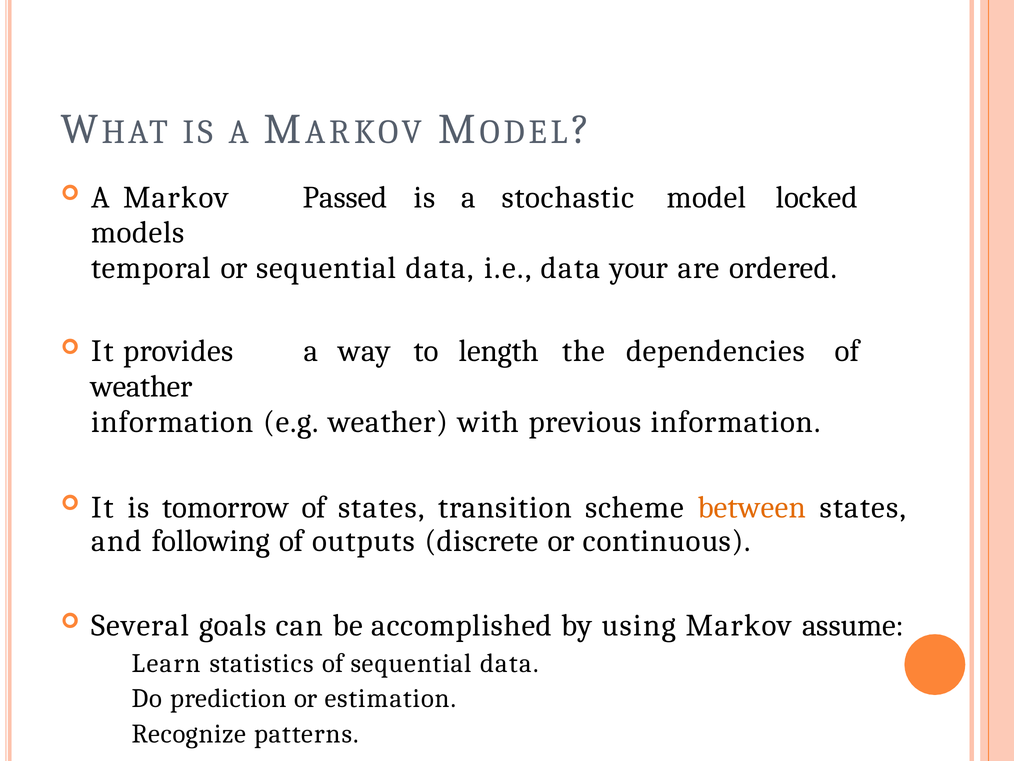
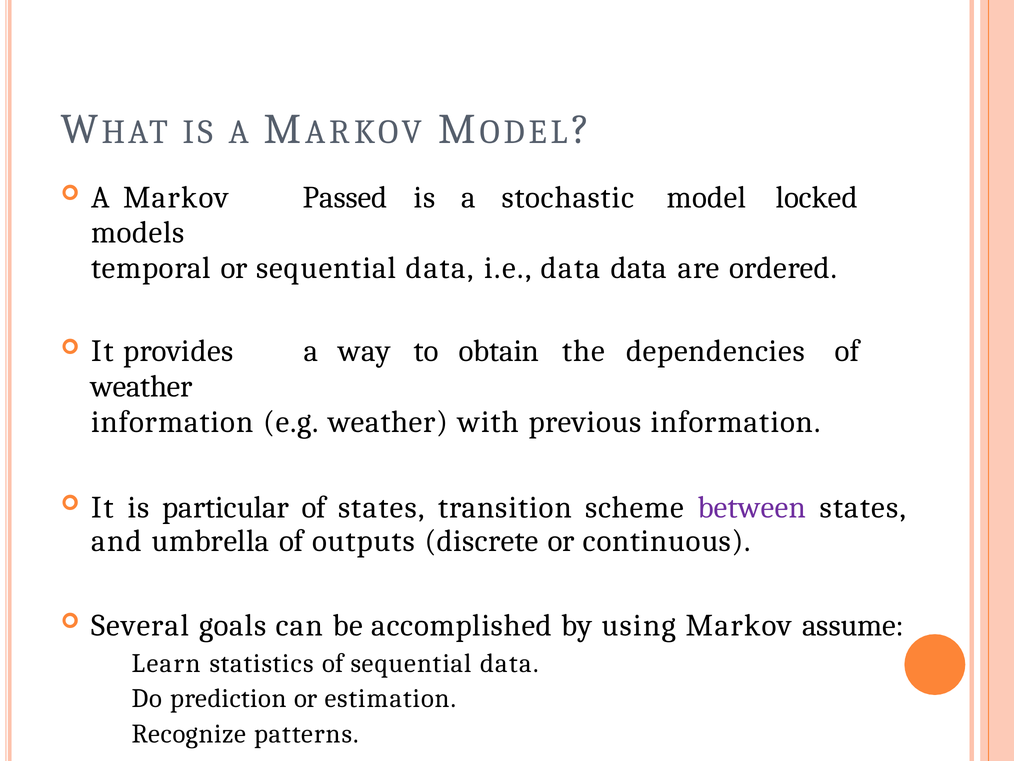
data your: your -> data
length: length -> obtain
tomorrow: tomorrow -> particular
between colour: orange -> purple
following: following -> umbrella
